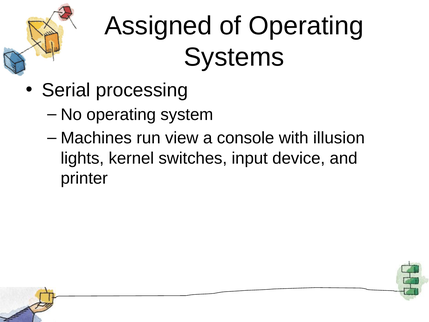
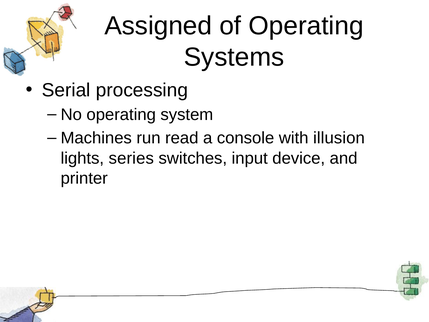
view: view -> read
kernel: kernel -> series
